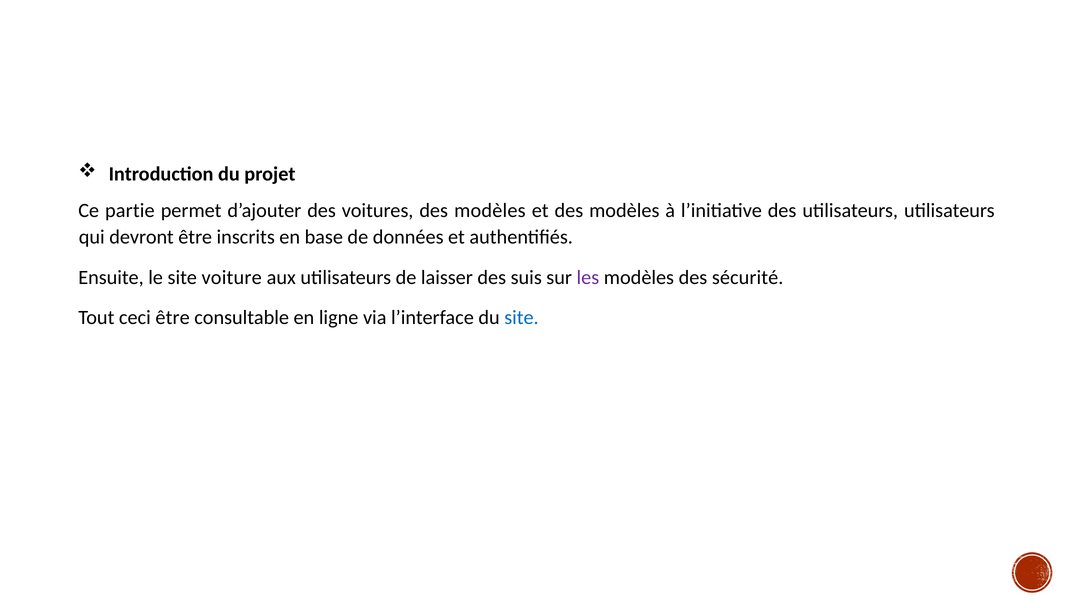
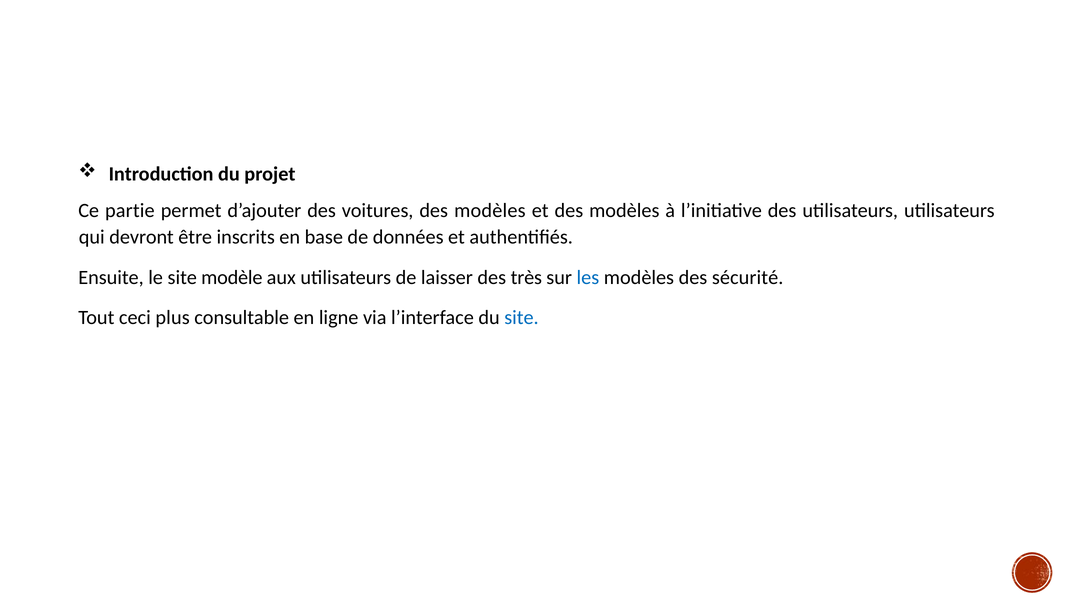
voiture: voiture -> modèle
suis: suis -> très
les colour: purple -> blue
ceci être: être -> plus
